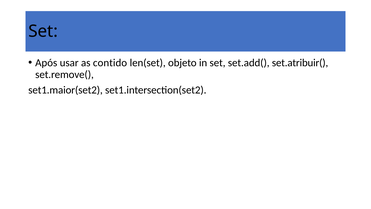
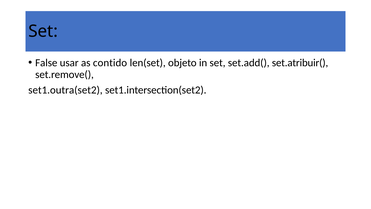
Após: Após -> False
set1.maior(set2: set1.maior(set2 -> set1.outra(set2
